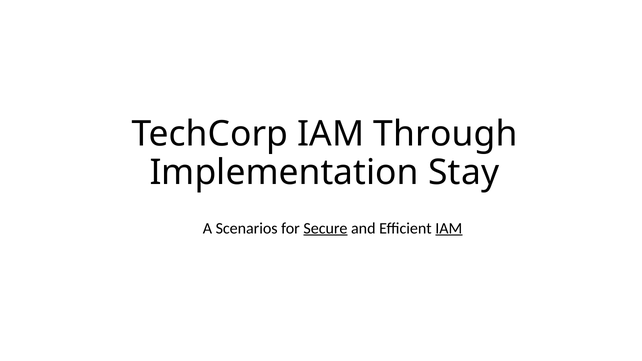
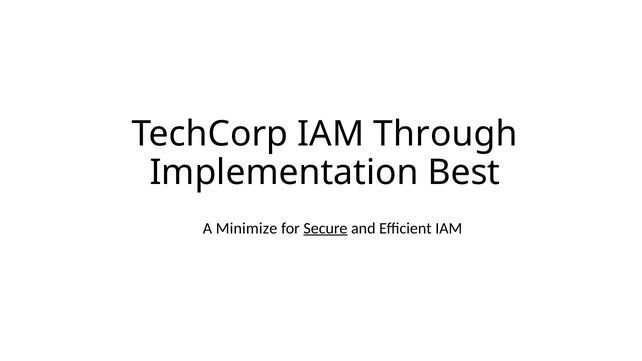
Stay: Stay -> Best
Scenarios: Scenarios -> Minimize
IAM at (449, 228) underline: present -> none
